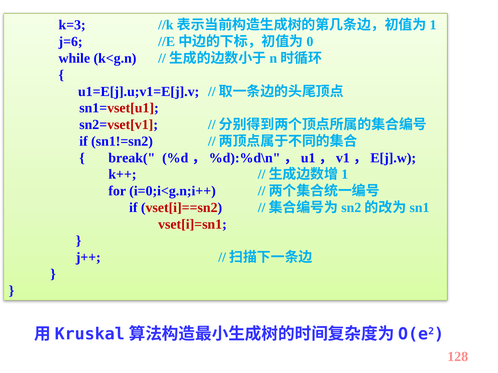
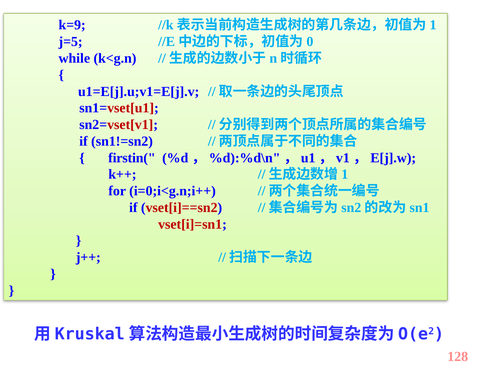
k=3: k=3 -> k=9
j=6: j=6 -> j=5
break(: break( -> firstin(
